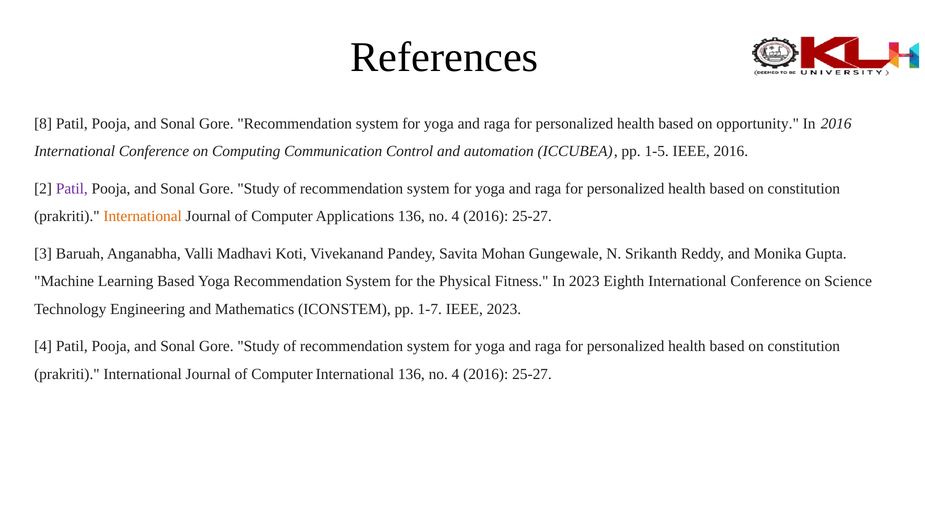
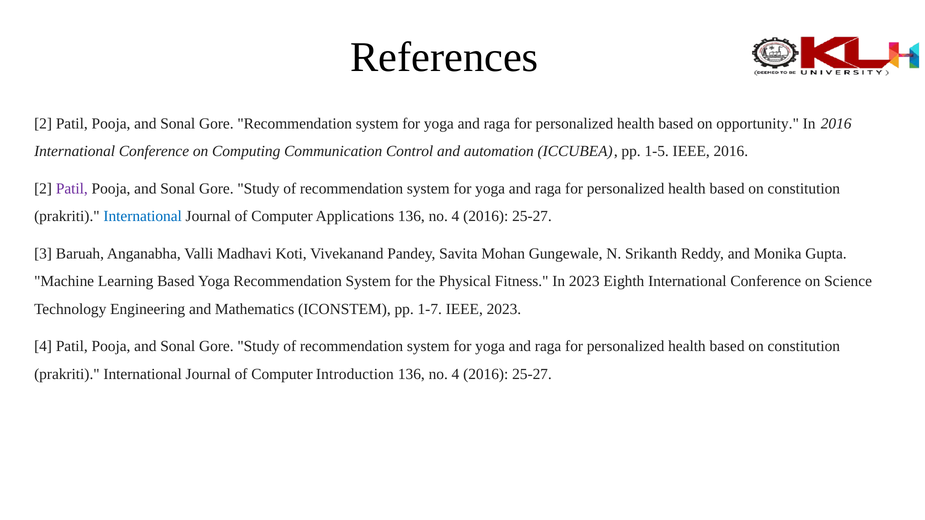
8 at (43, 124): 8 -> 2
International at (143, 216) colour: orange -> blue
Computer International: International -> Introduction
